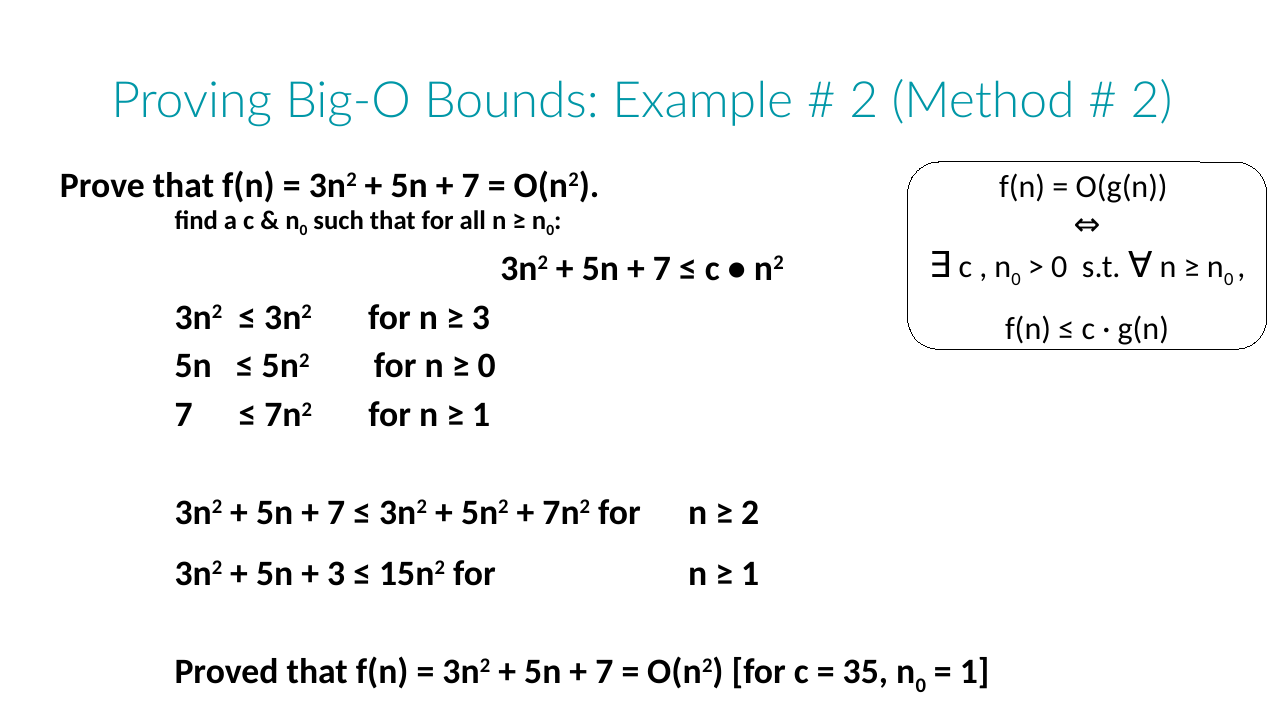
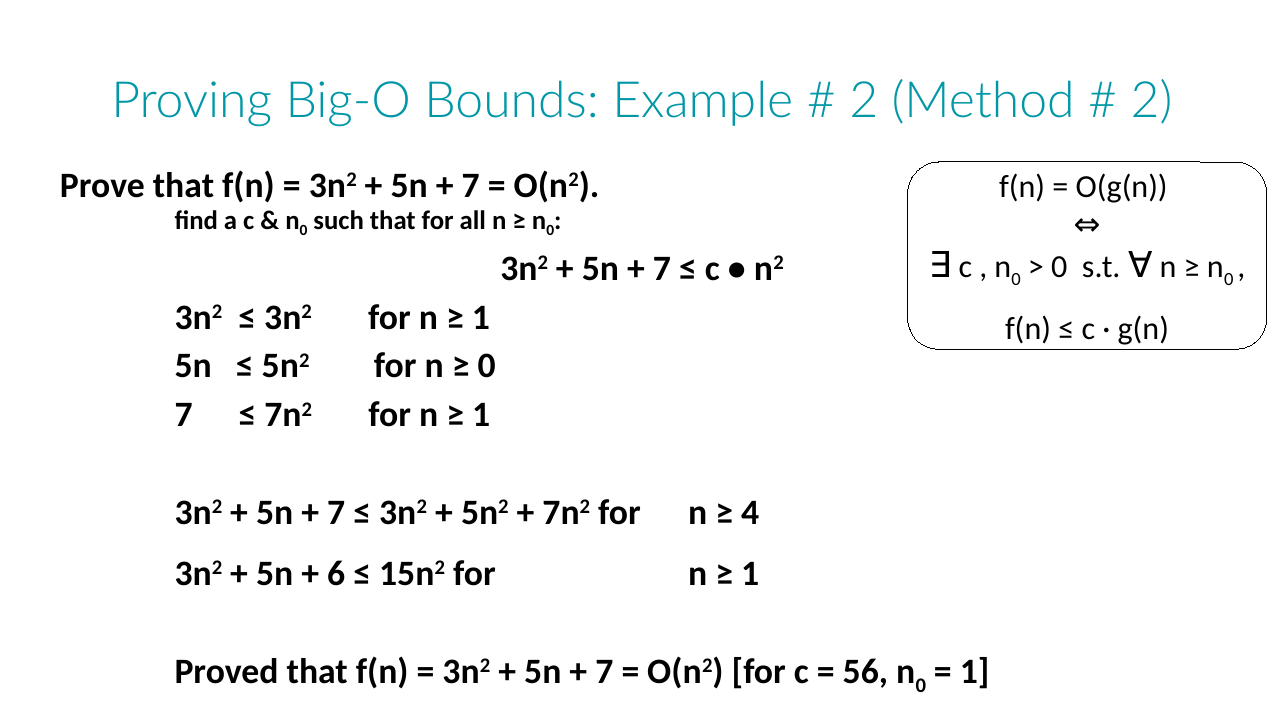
3 at (481, 318): 3 -> 1
2 at (750, 513): 2 -> 4
3 at (336, 574): 3 -> 6
35: 35 -> 56
